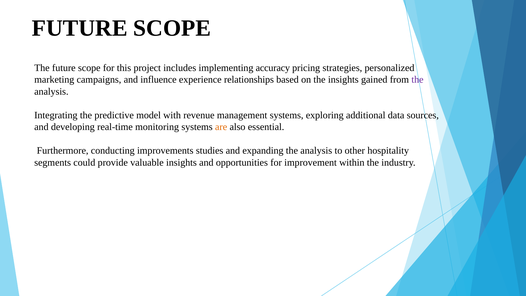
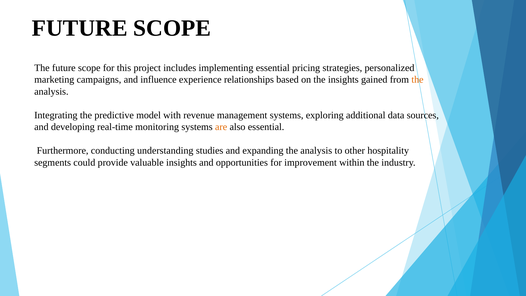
implementing accuracy: accuracy -> essential
the at (417, 80) colour: purple -> orange
improvements: improvements -> understanding
